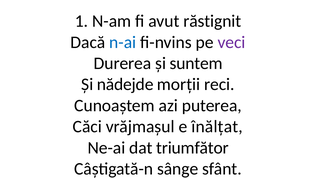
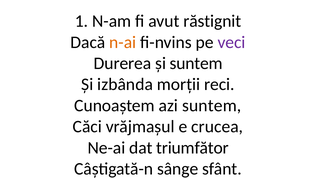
n-ai colour: blue -> orange
nădejde: nădejde -> izbânda
azi puterea: puterea -> suntem
înălțat: înălțat -> crucea
